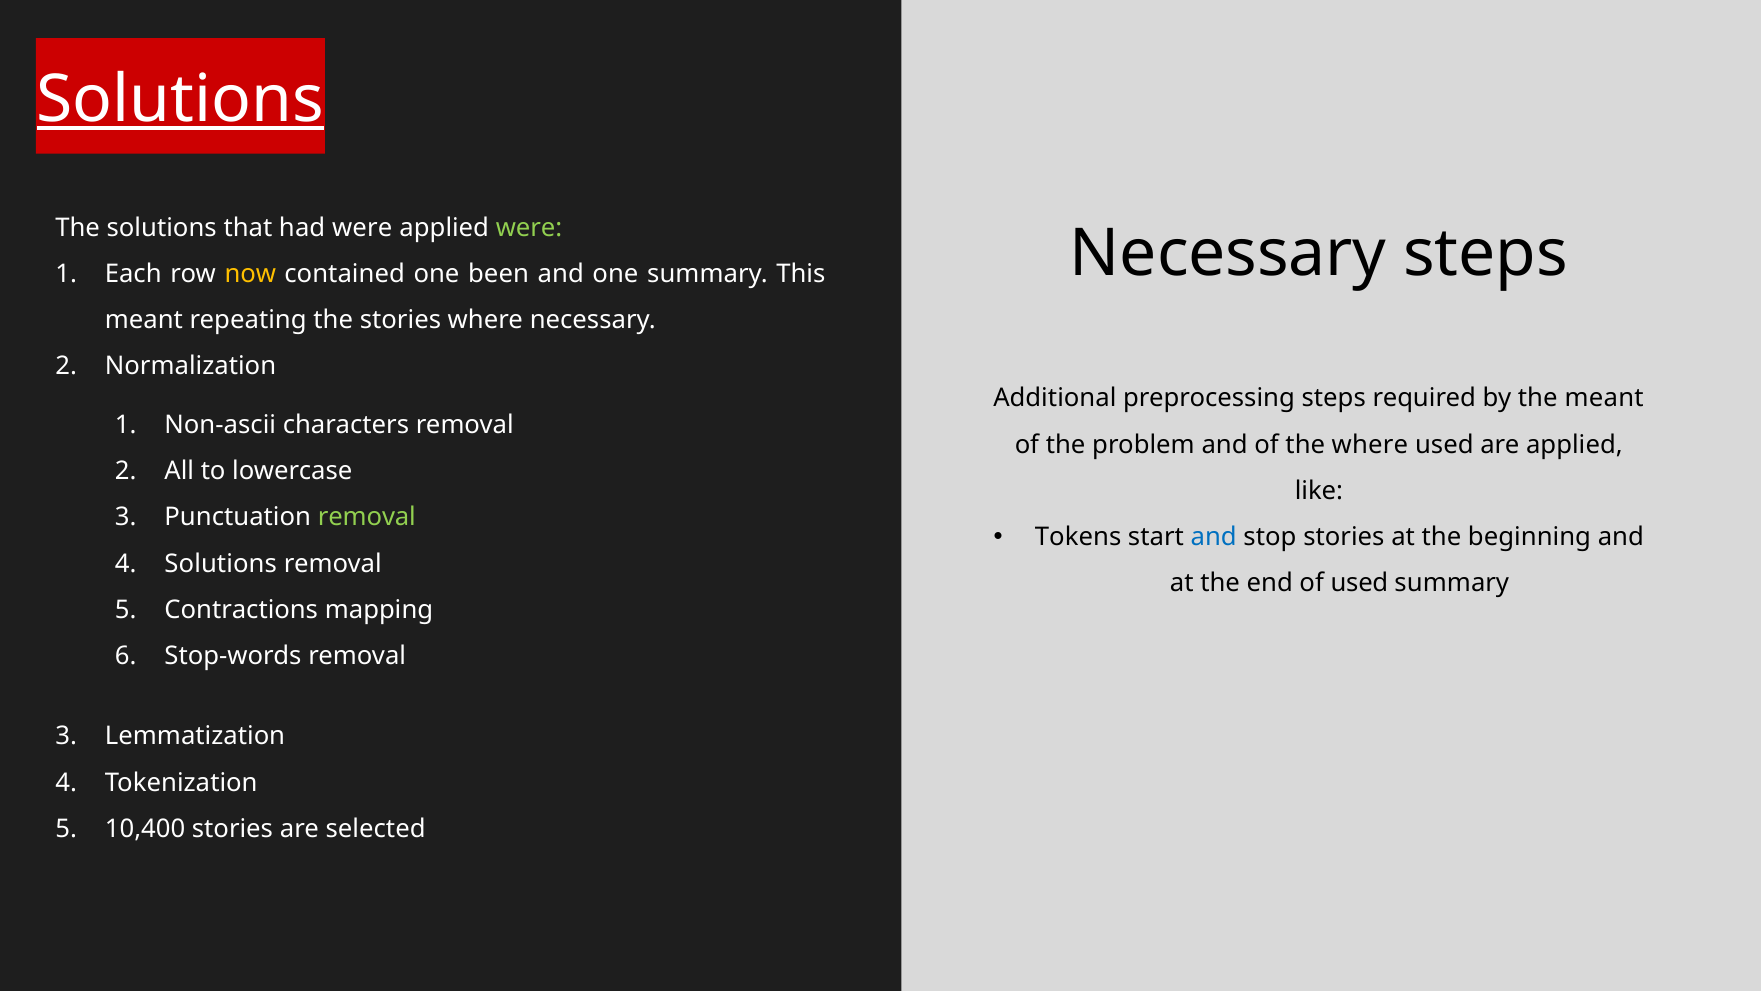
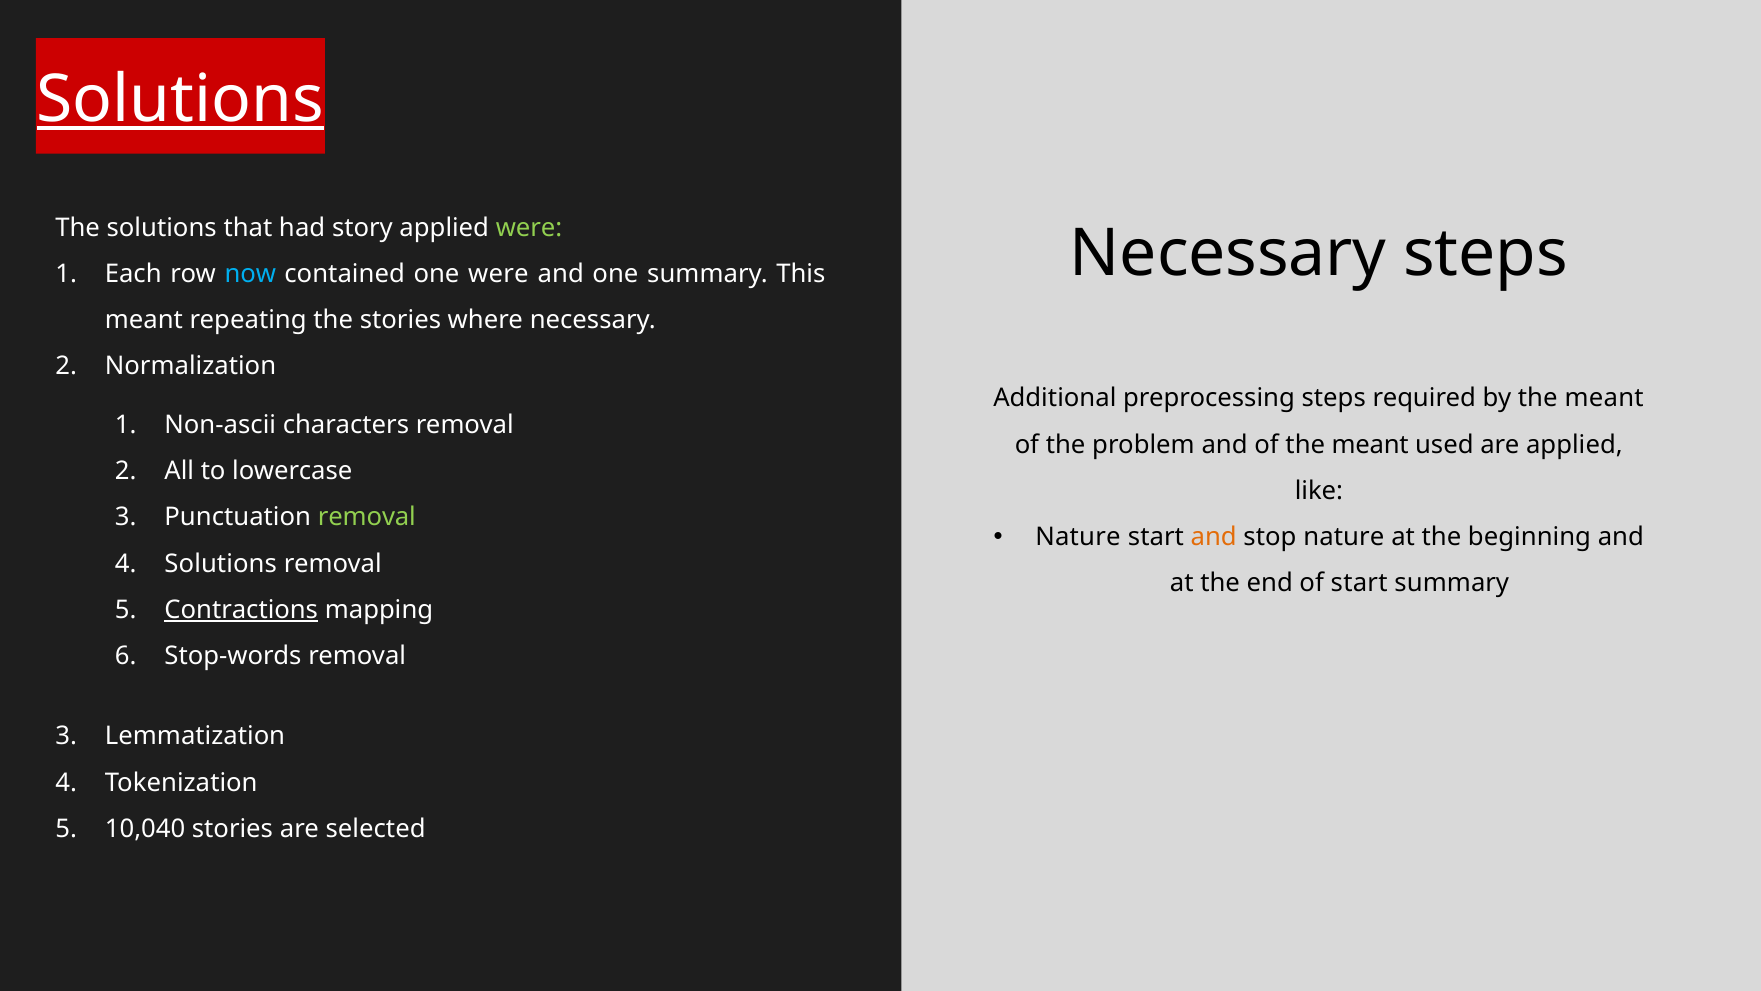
had were: were -> story
now colour: yellow -> light blue
one been: been -> were
of the where: where -> meant
Tokens at (1078, 537): Tokens -> Nature
and at (1214, 537) colour: blue -> orange
stop stories: stories -> nature
of used: used -> start
Contractions underline: none -> present
10,400: 10,400 -> 10,040
